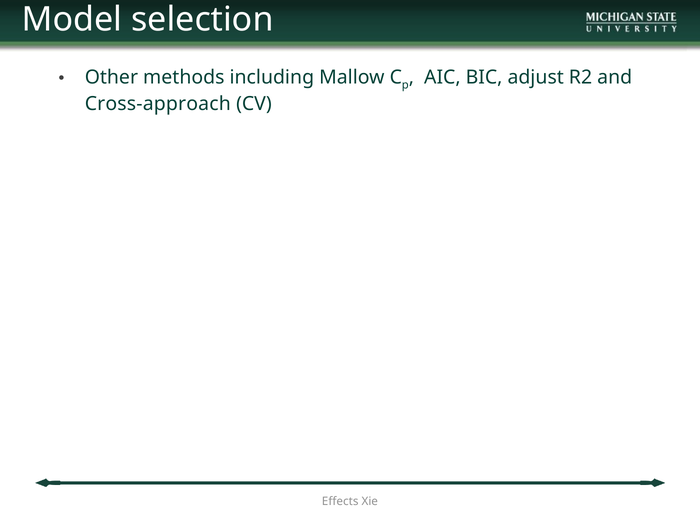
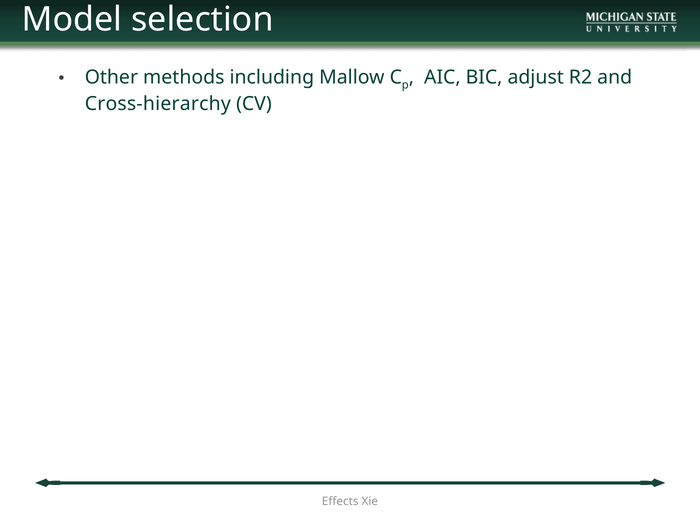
Cross-approach: Cross-approach -> Cross-hierarchy
